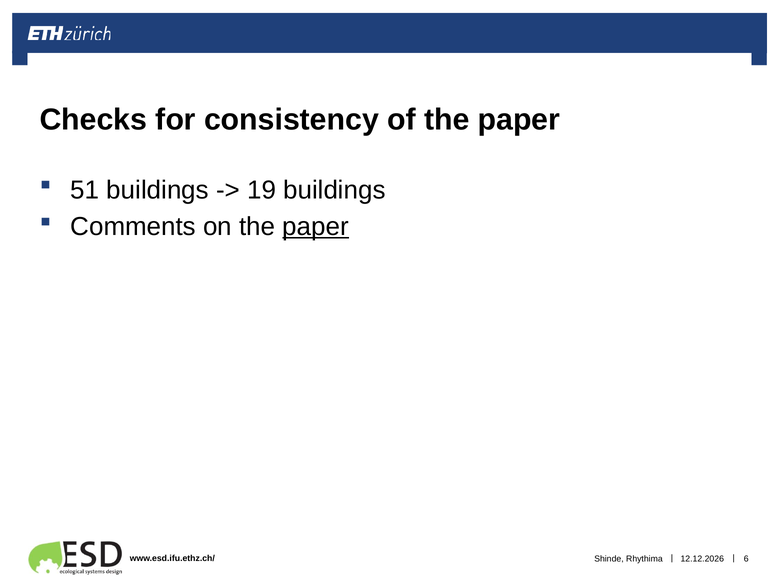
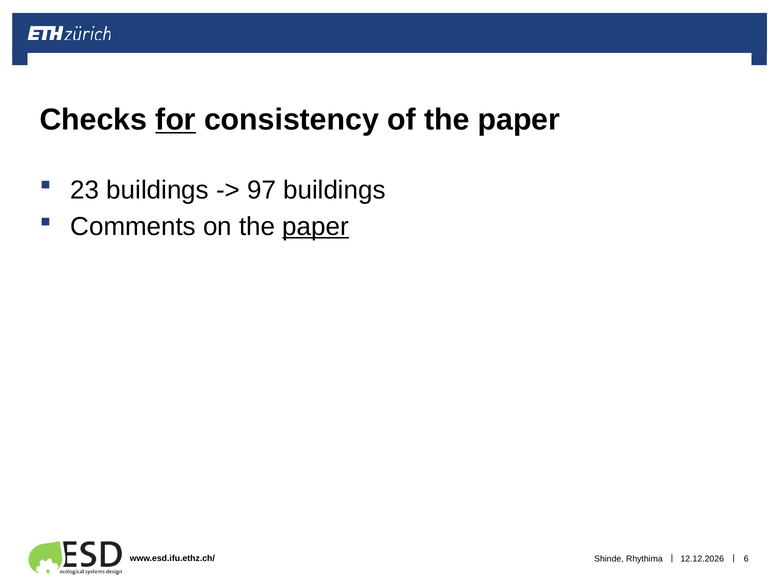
for underline: none -> present
51: 51 -> 23
19: 19 -> 97
